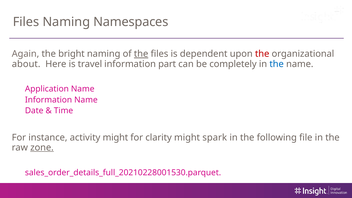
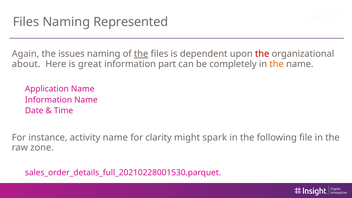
Namespaces: Namespaces -> Represented
bright: bright -> issues
travel: travel -> great
the at (277, 64) colour: blue -> orange
activity might: might -> name
zone underline: present -> none
